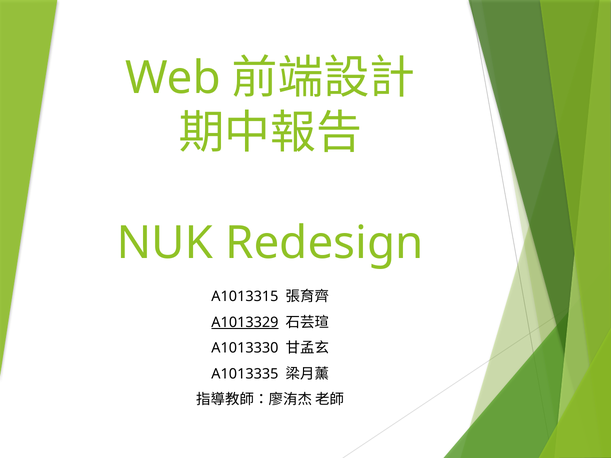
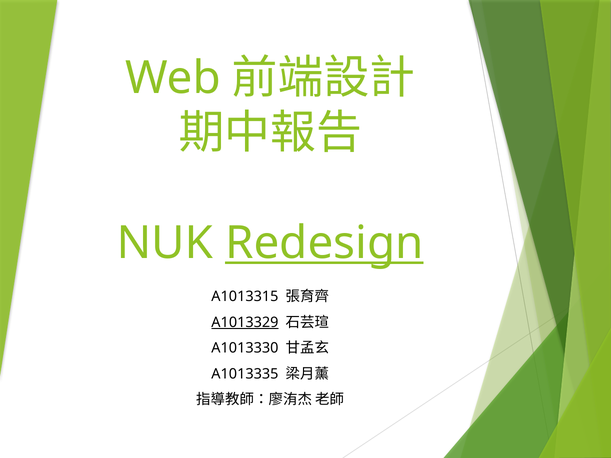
Redesign underline: none -> present
